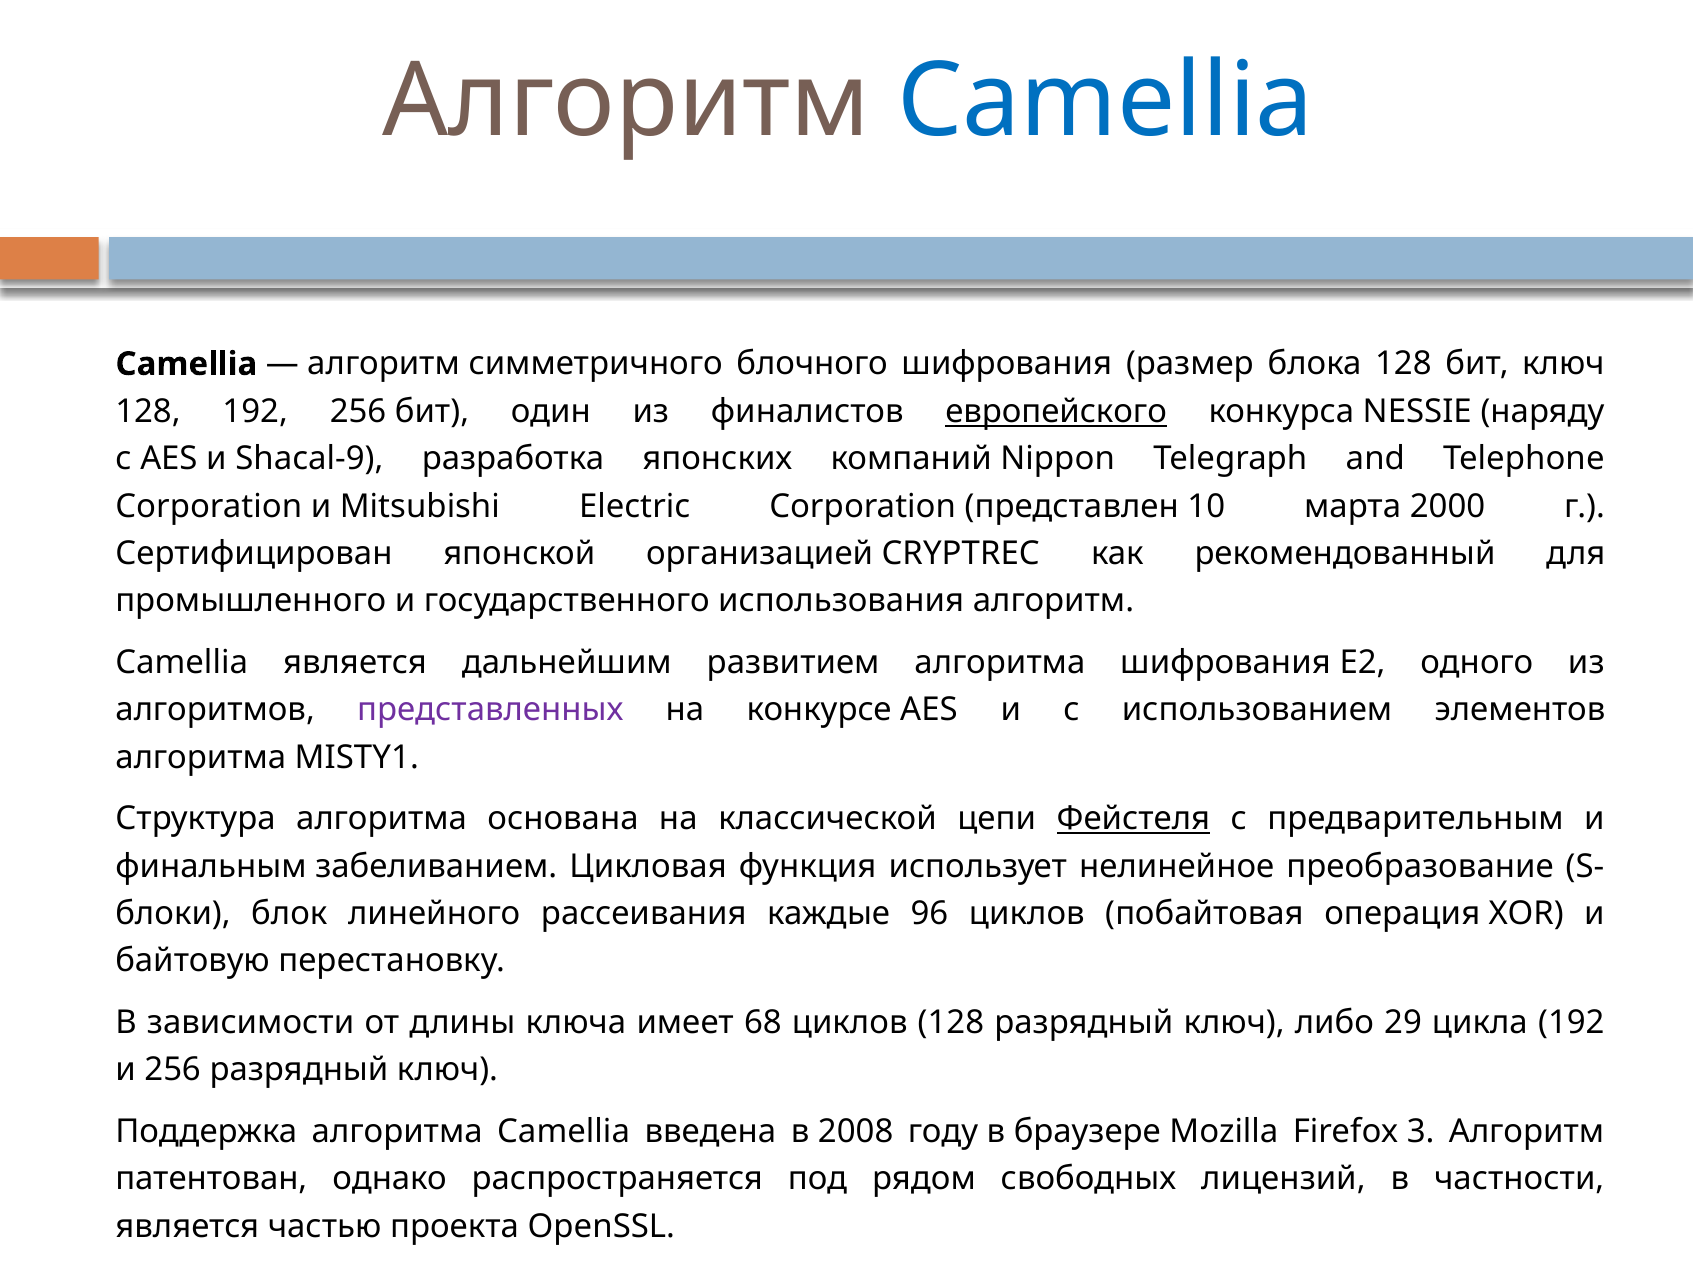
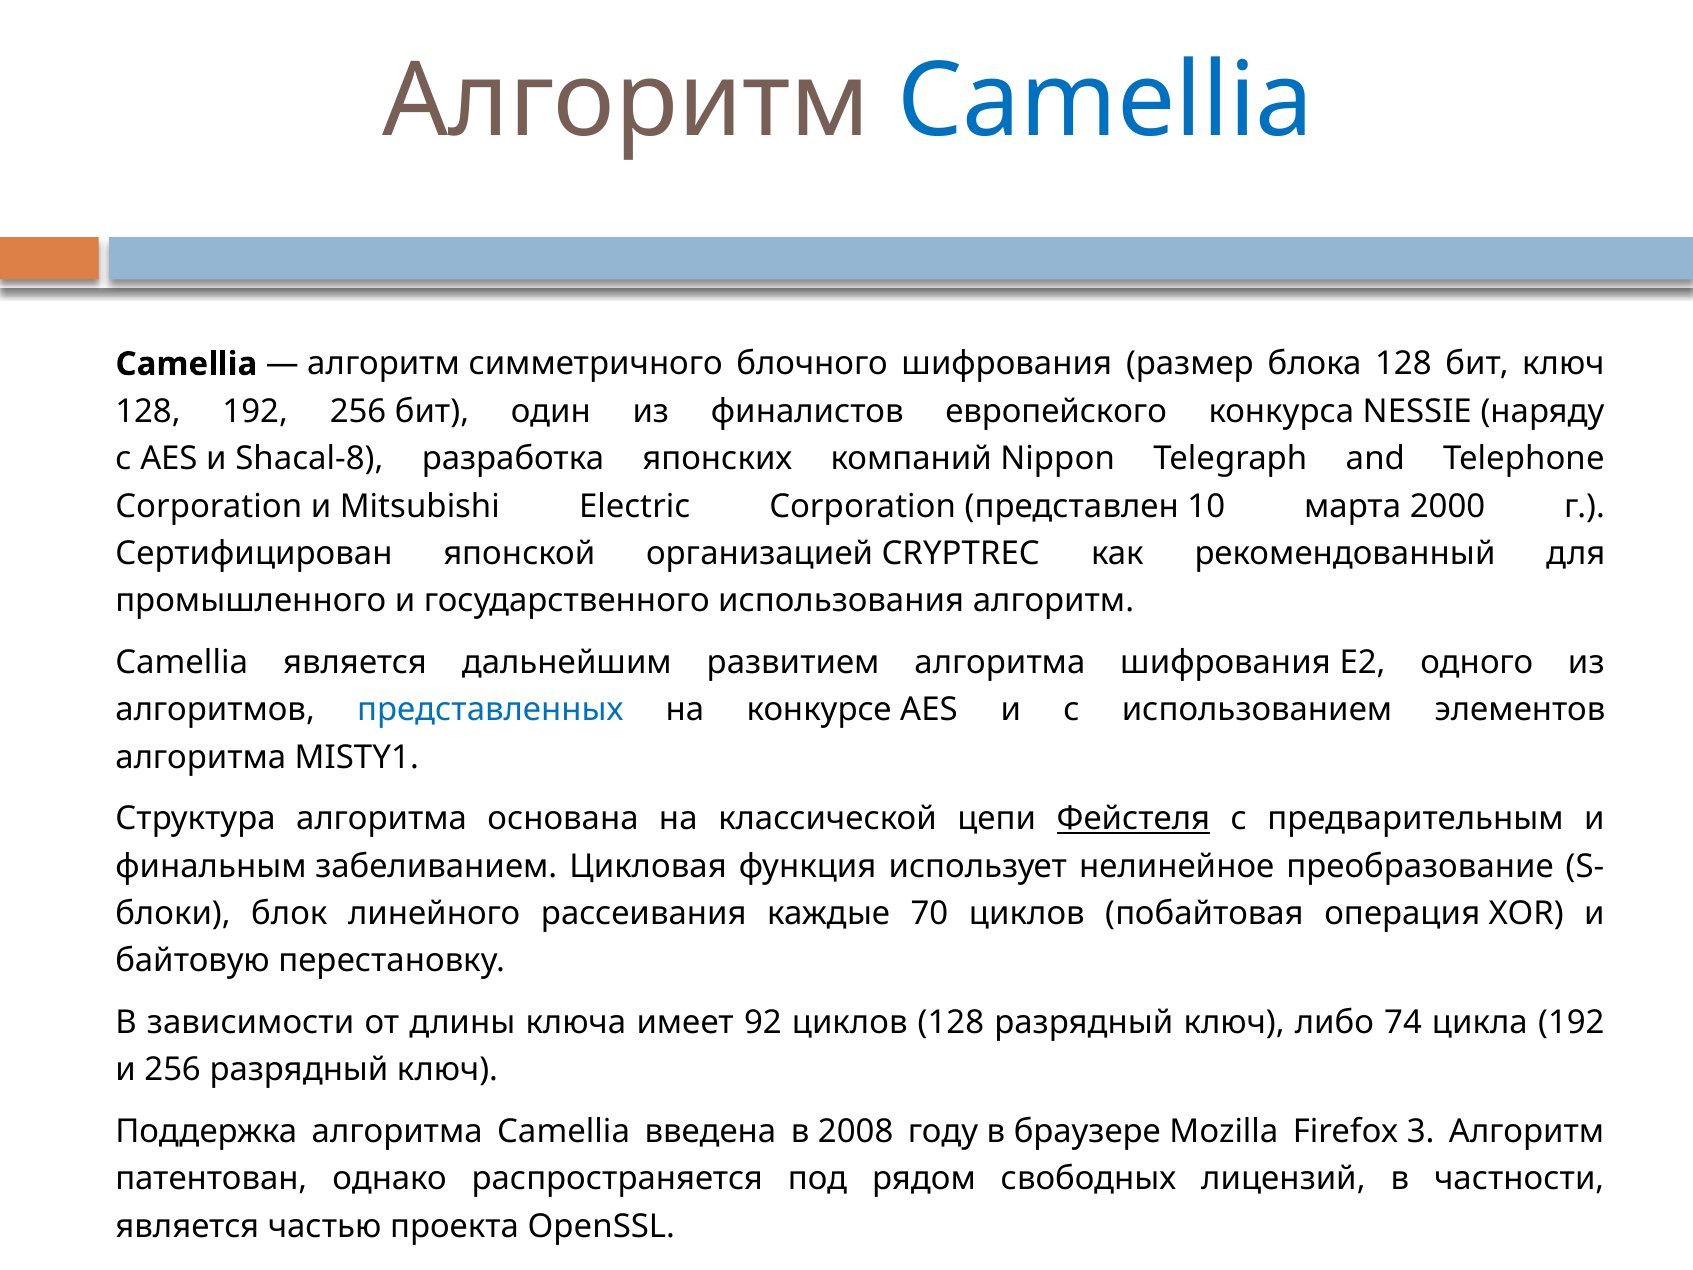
европейского underline: present -> none
Shacal-9: Shacal-9 -> Shacal-8
представленных colour: purple -> blue
96: 96 -> 70
68: 68 -> 92
29: 29 -> 74
